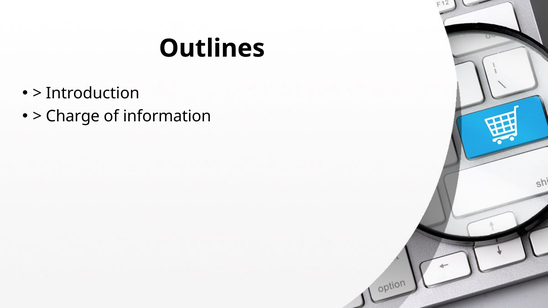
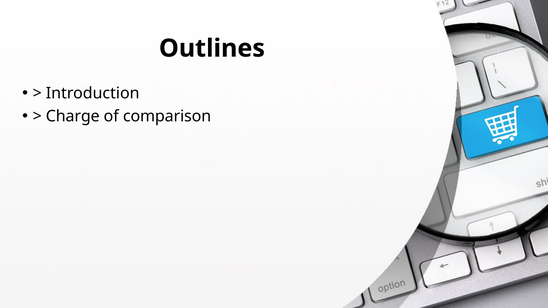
information: information -> comparison
